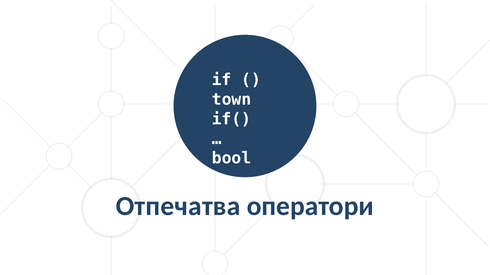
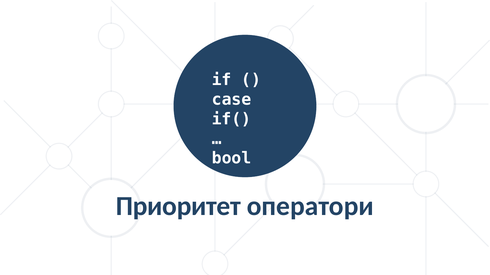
town: town -> case
Отпечатва: Отпечатва -> Приоритет
